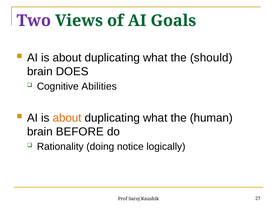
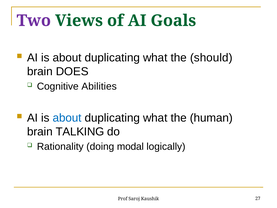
about at (67, 118) colour: orange -> blue
BEFORE: BEFORE -> TALKING
notice: notice -> modal
